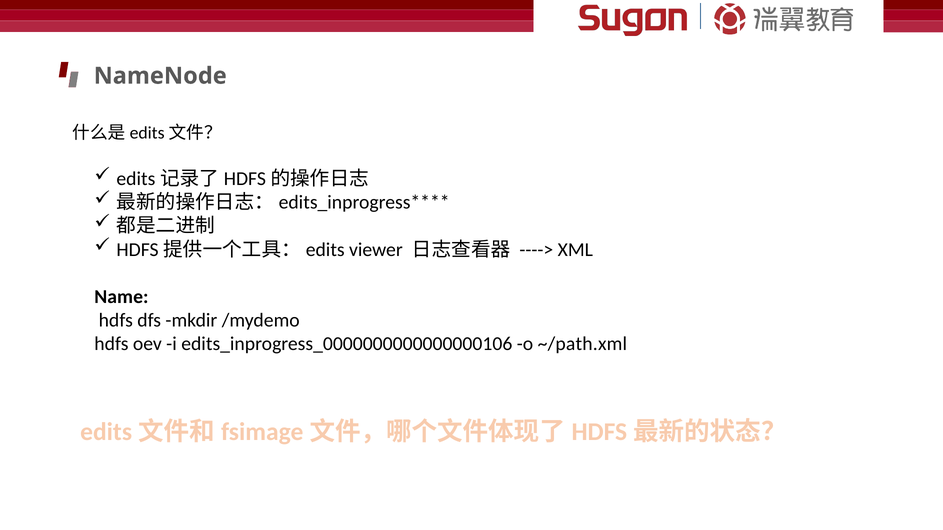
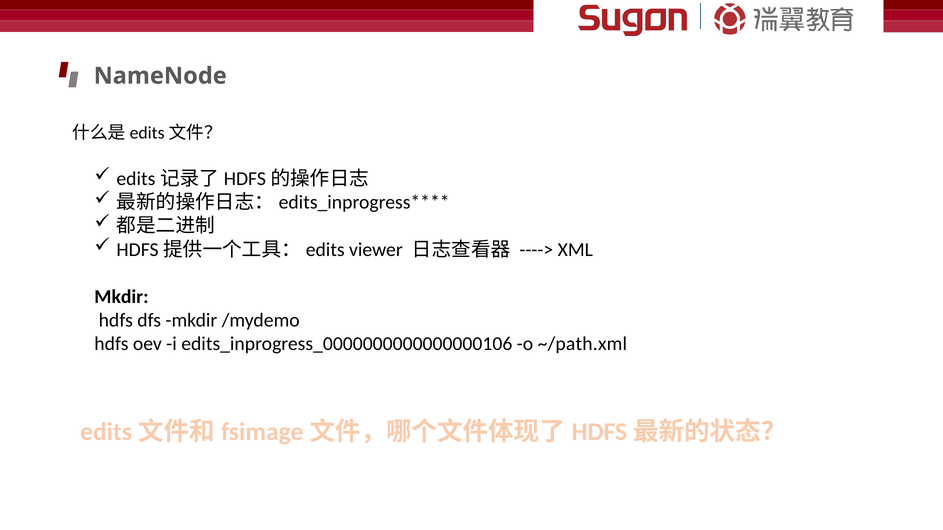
Name at (121, 297): Name -> Mkdir
